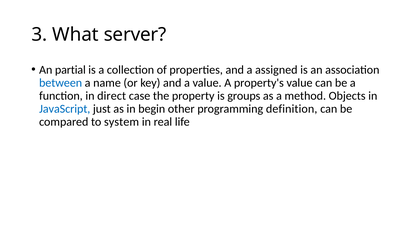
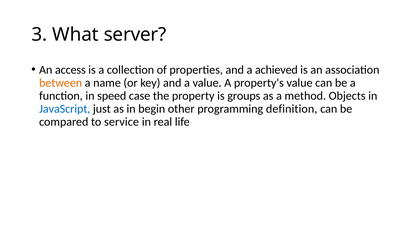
partial: partial -> access
assigned: assigned -> achieved
between colour: blue -> orange
direct: direct -> speed
system: system -> service
